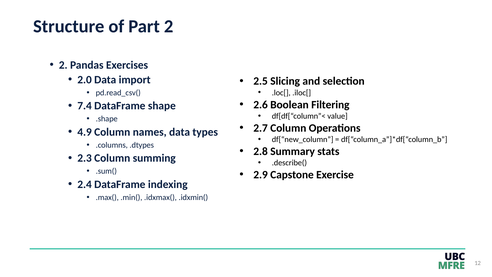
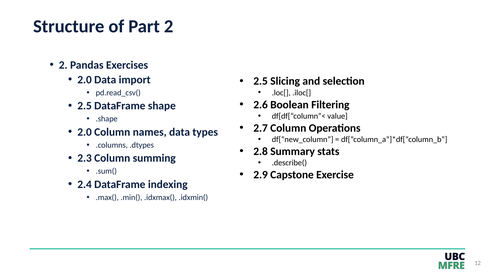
7.4 at (85, 106): 7.4 -> 2.5
4.9 at (85, 132): 4.9 -> 2.0
